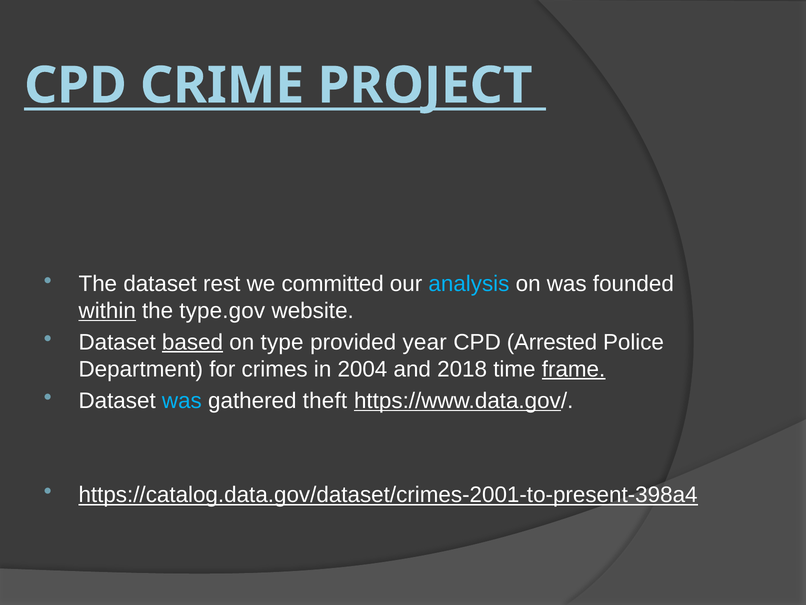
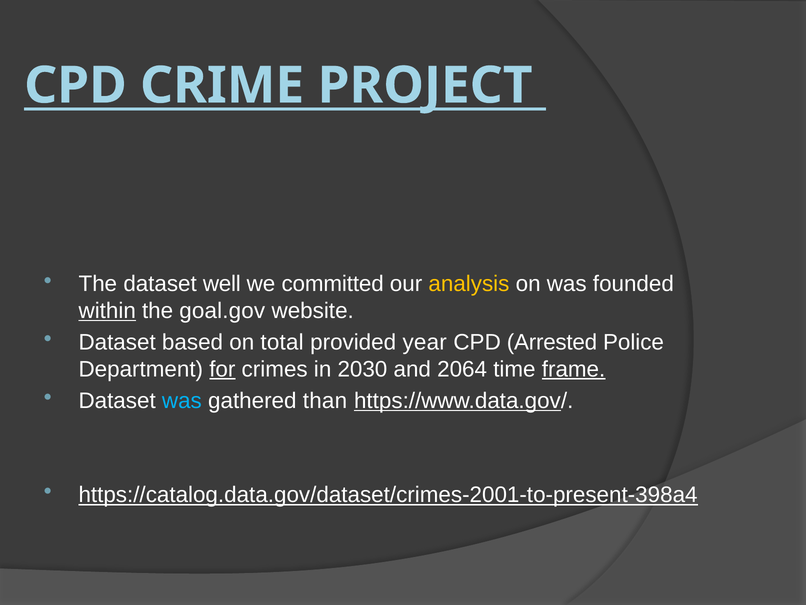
rest: rest -> well
analysis colour: light blue -> yellow
type.gov: type.gov -> goal.gov
based underline: present -> none
type: type -> total
for underline: none -> present
2004: 2004 -> 2030
2018: 2018 -> 2064
theft: theft -> than
